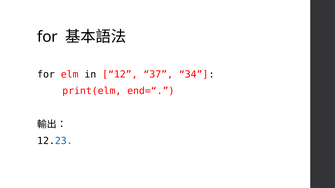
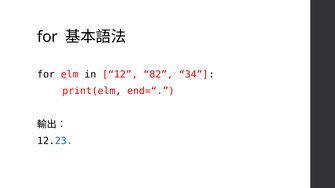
37: 37 -> 82
